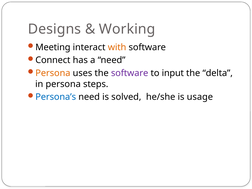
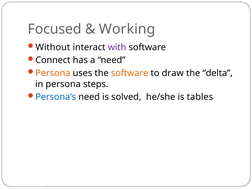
Designs: Designs -> Focused
Meeting: Meeting -> Without
with colour: orange -> purple
software at (130, 73) colour: purple -> orange
input: input -> draw
usage: usage -> tables
